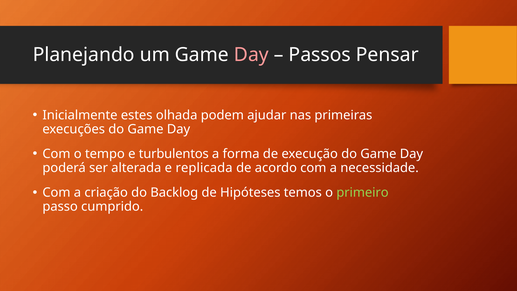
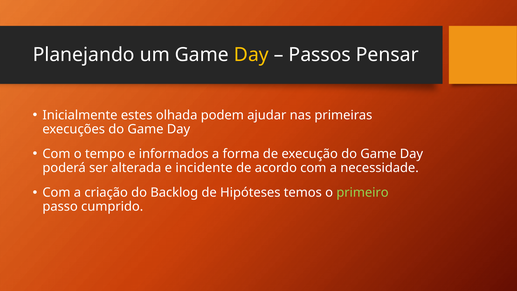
Day at (251, 55) colour: pink -> yellow
turbulentos: turbulentos -> informados
replicada: replicada -> incidente
